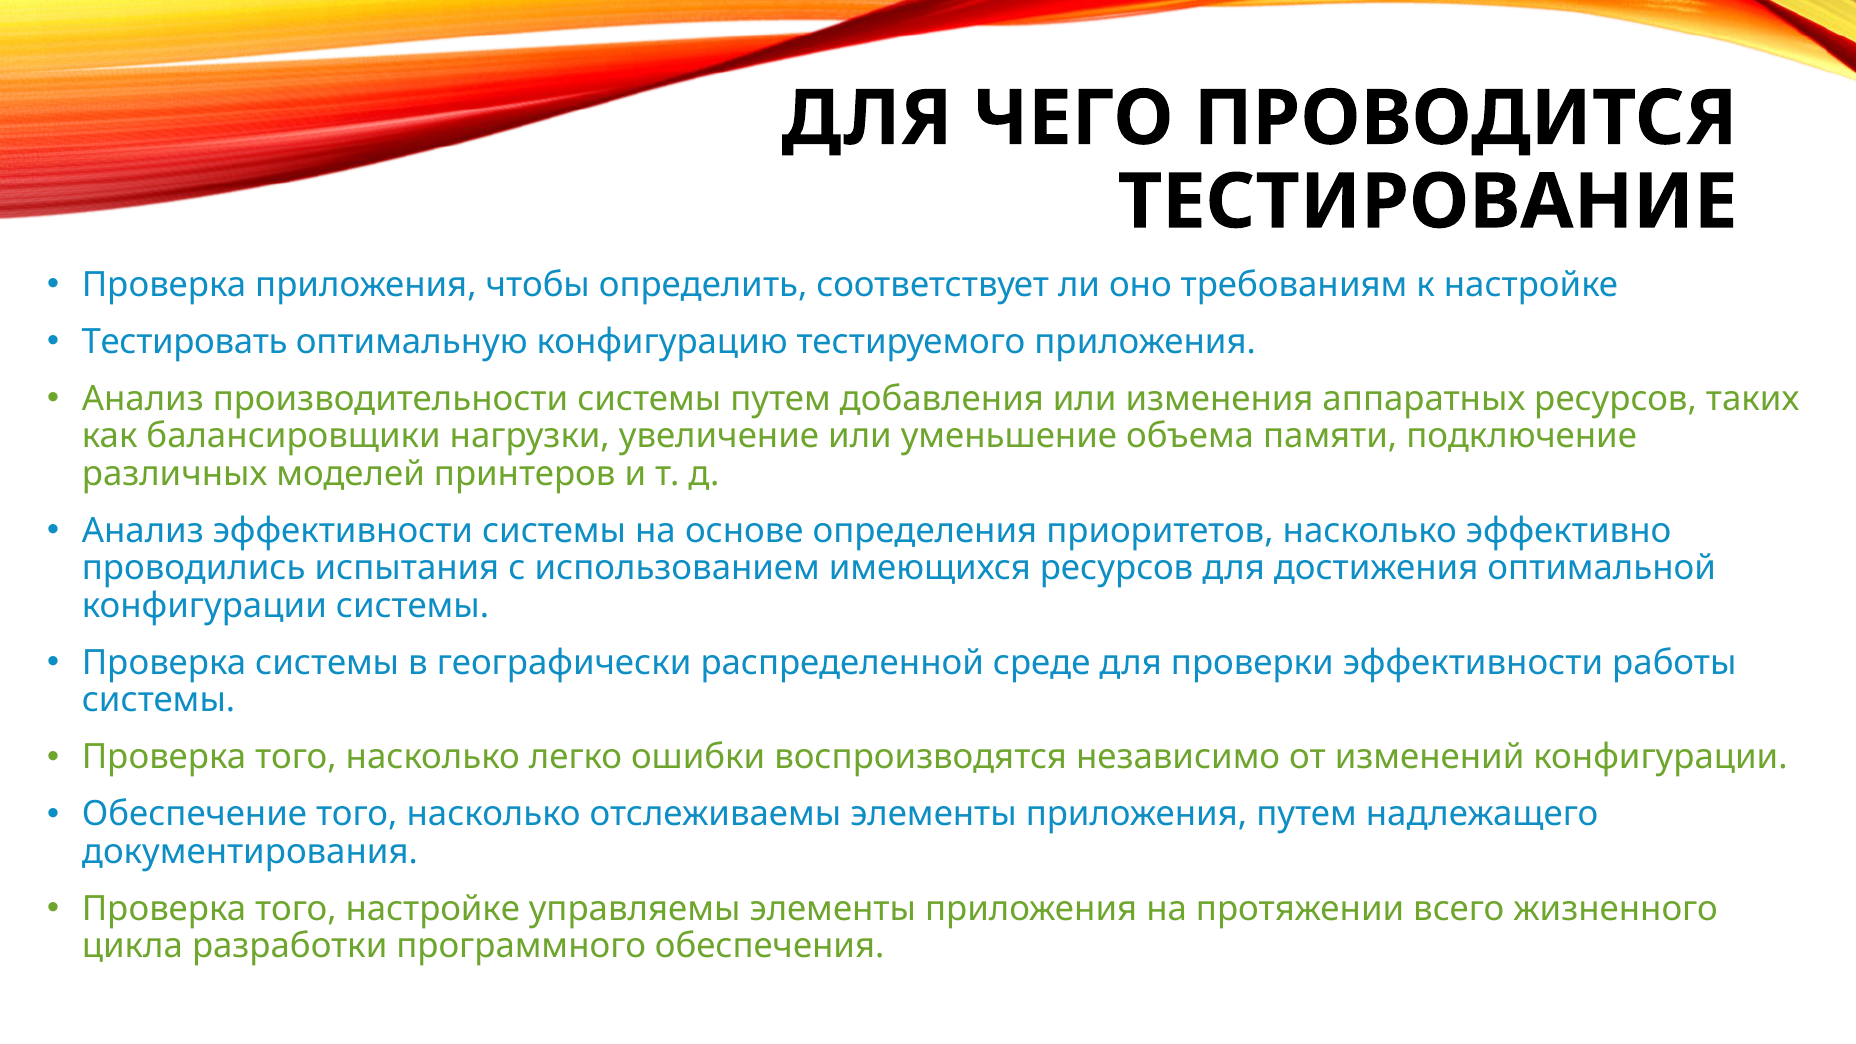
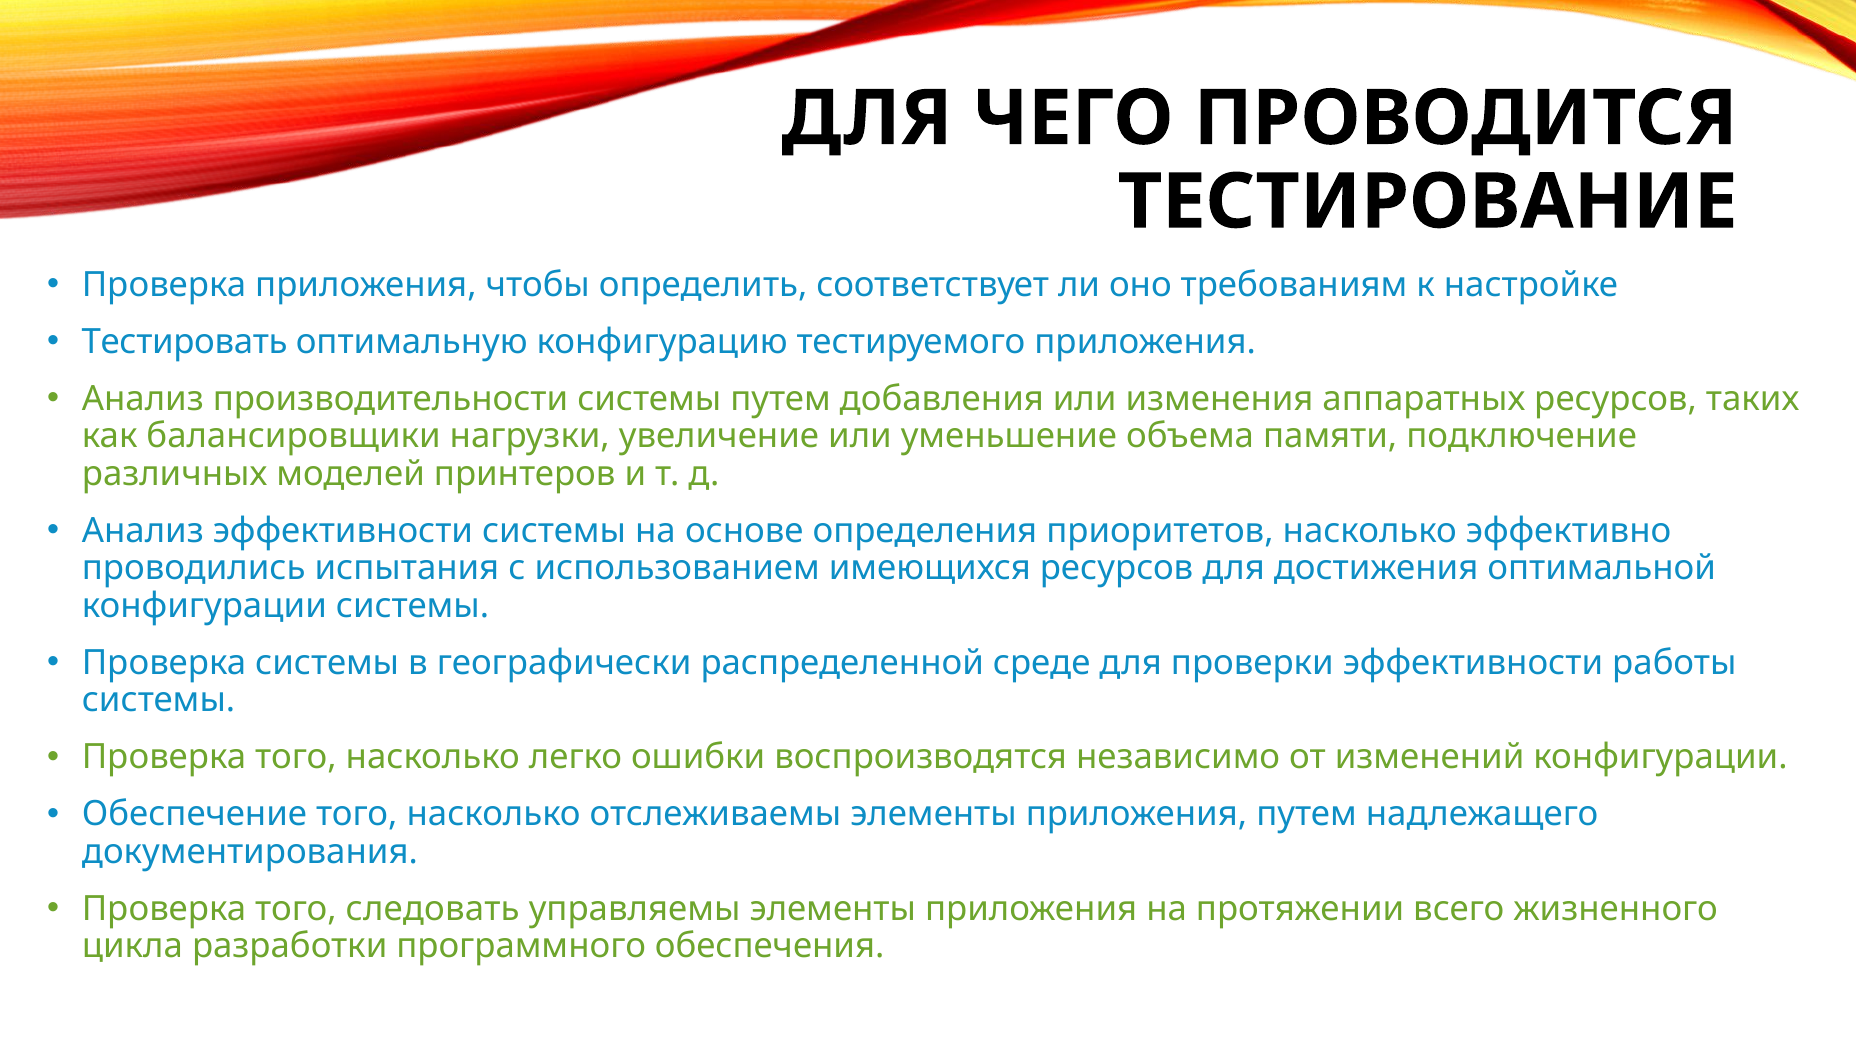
того настройке: настройке -> следовать
